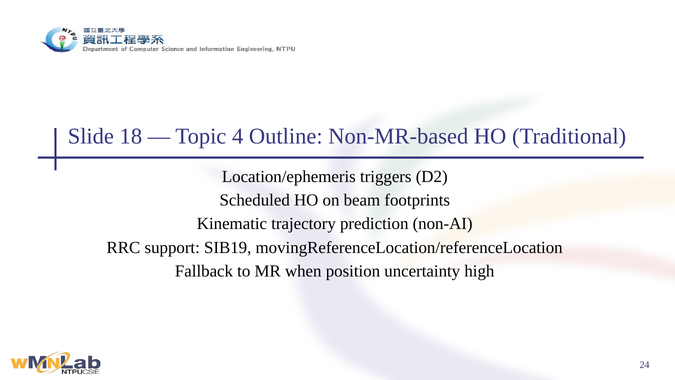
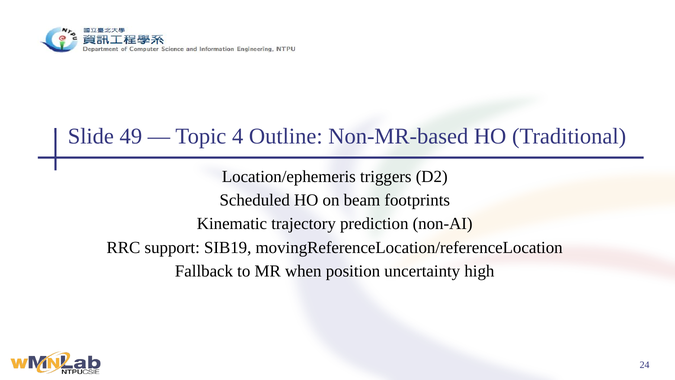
18: 18 -> 49
